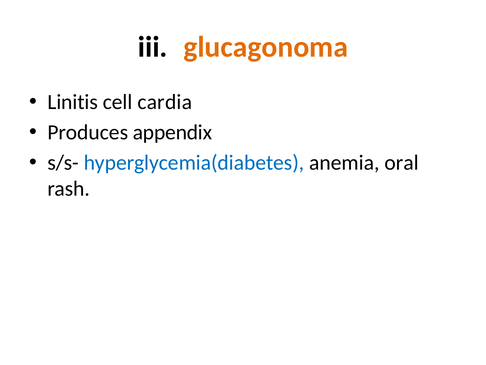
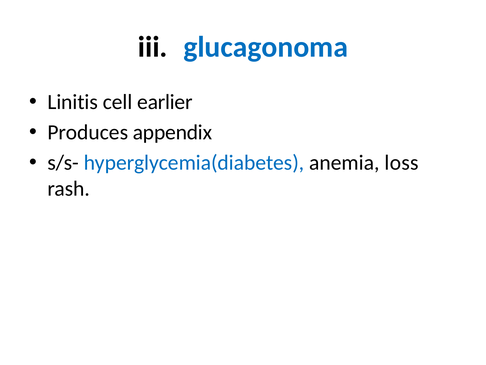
glucagonoma colour: orange -> blue
cardia: cardia -> earlier
oral: oral -> loss
